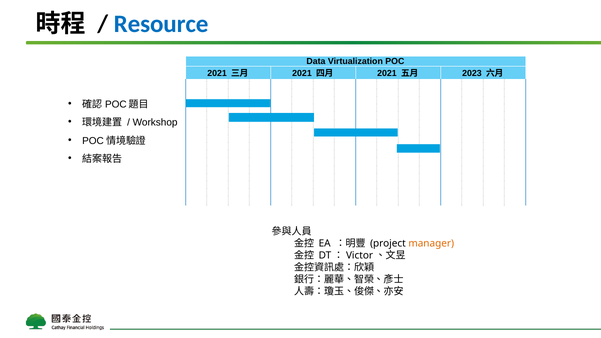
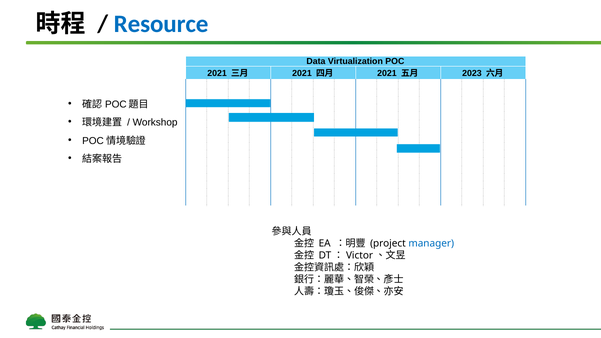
manager colour: orange -> blue
